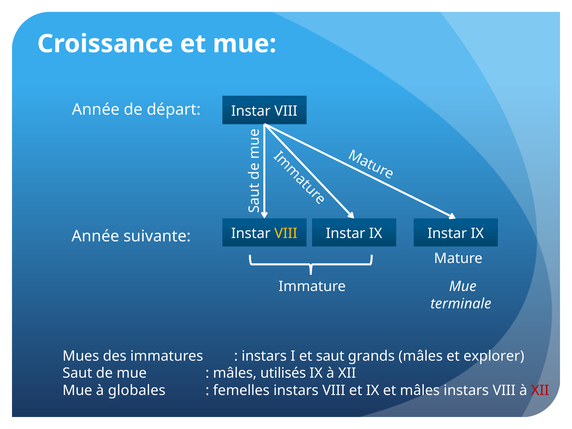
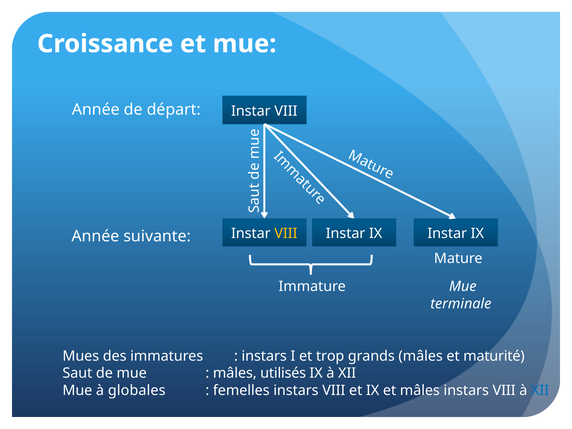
et saut: saut -> trop
explorer: explorer -> maturité
XII at (540, 390) colour: red -> blue
